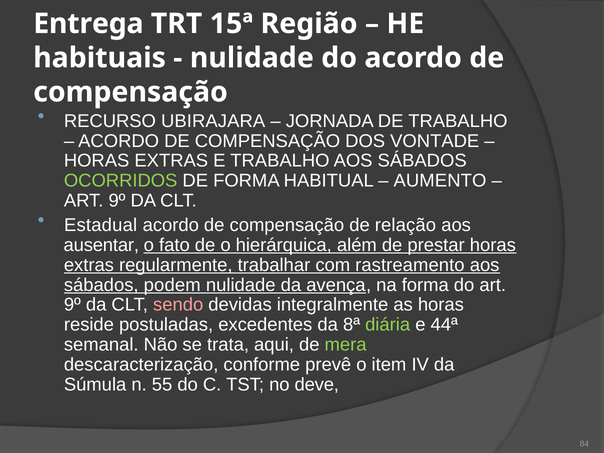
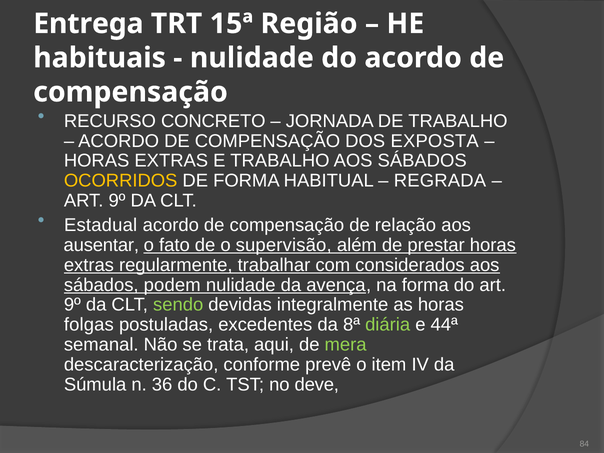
UBIRAJARA: UBIRAJARA -> CONCRETO
VONTADE: VONTADE -> EXPOSTA
OCORRIDOS colour: light green -> yellow
AUMENTO: AUMENTO -> REGRADA
hierárquica: hierárquica -> supervisão
rastreamento: rastreamento -> considerados
sendo colour: pink -> light green
reside: reside -> folgas
55: 55 -> 36
